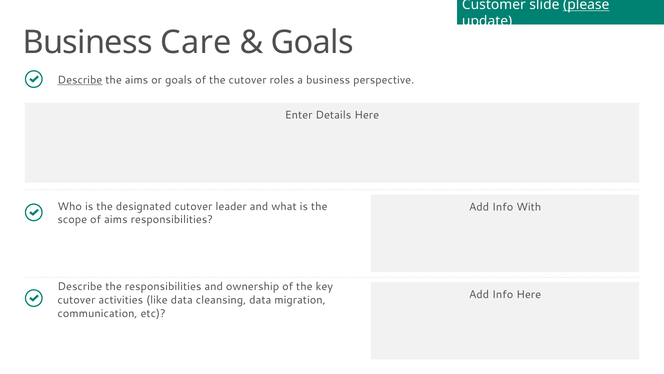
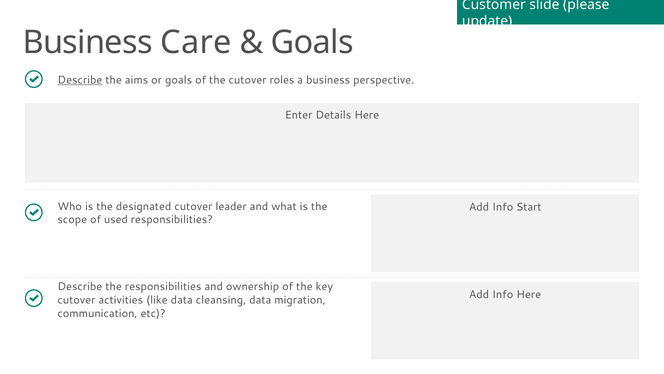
please underline: present -> none
With: With -> Start
of aims: aims -> used
